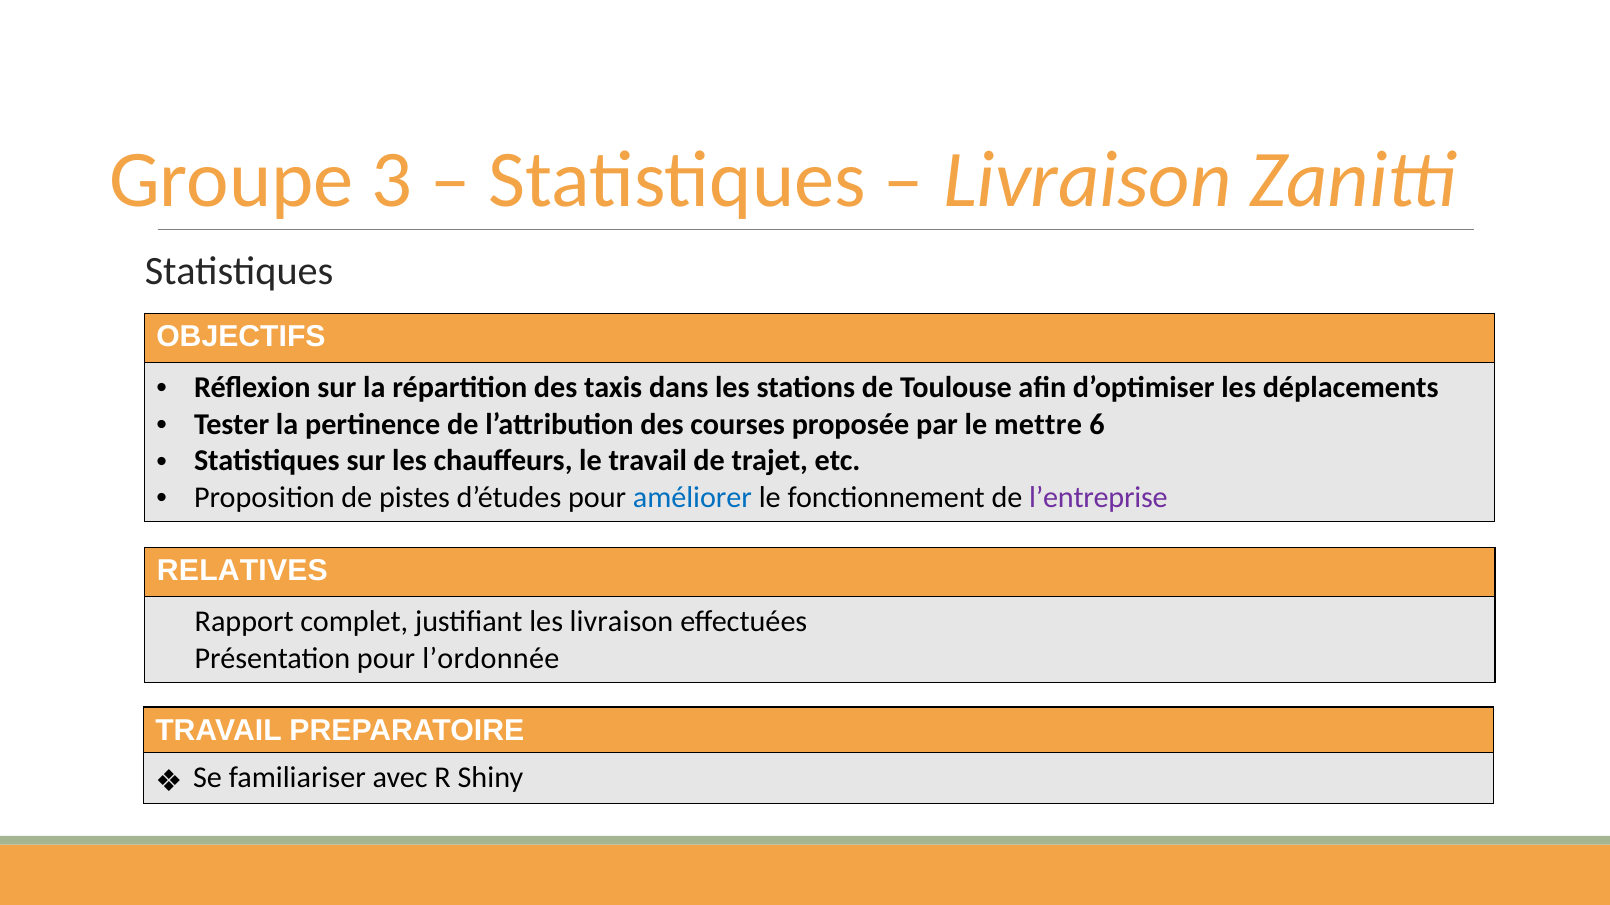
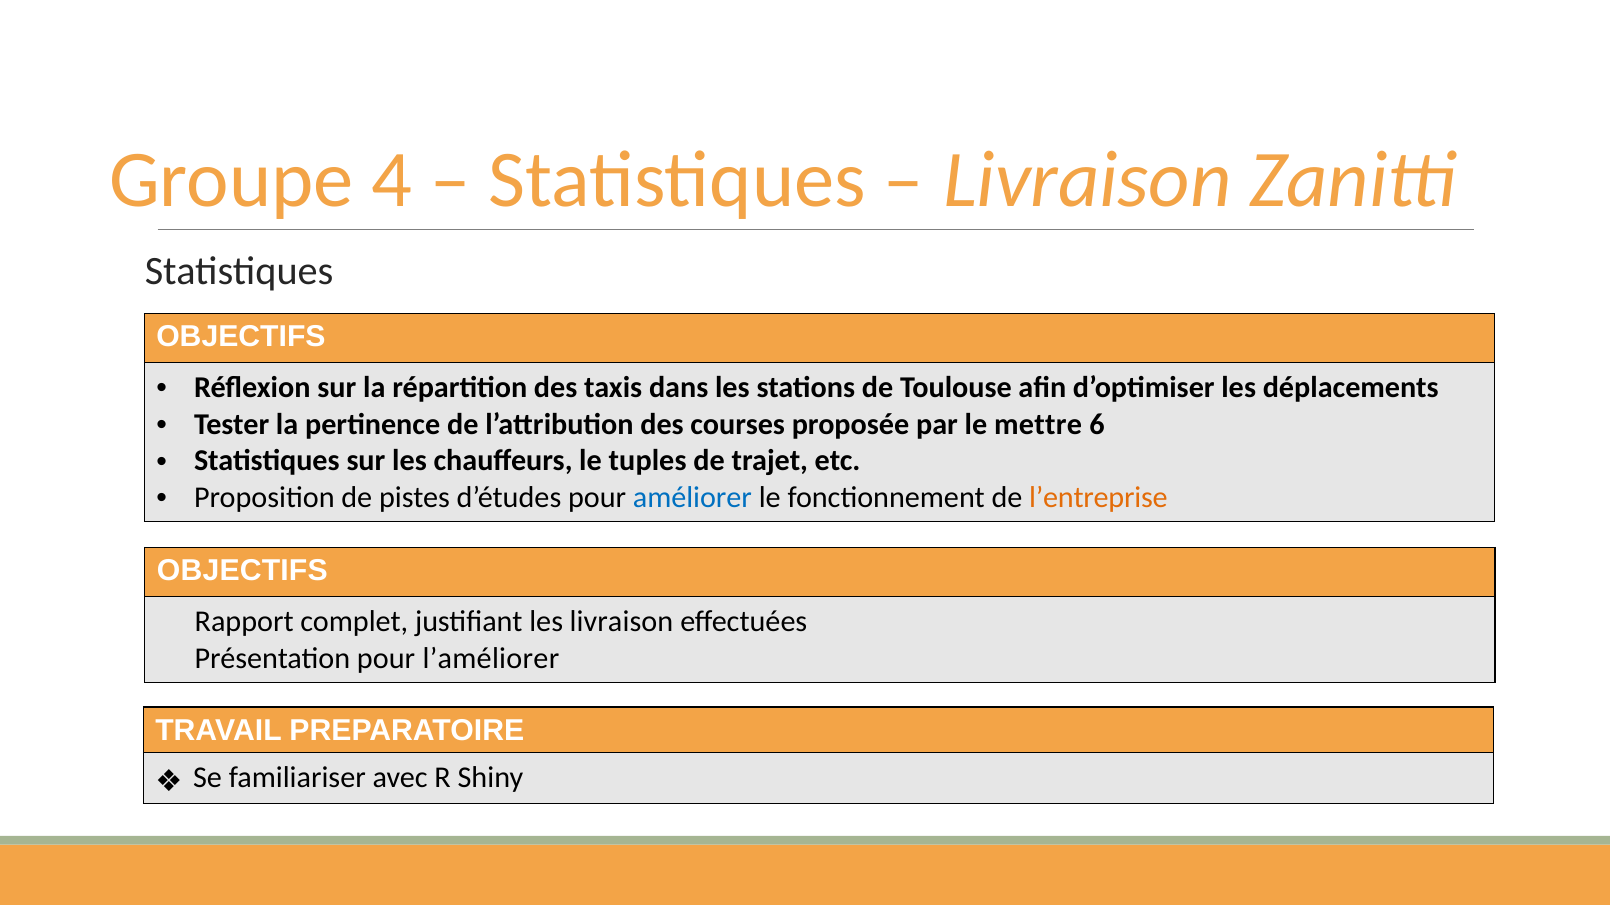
3: 3 -> 4
le travail: travail -> tuples
l’entreprise colour: purple -> orange
RELATIVES at (242, 571): RELATIVES -> OBJECTIFS
l’ordonnée: l’ordonnée -> l’améliorer
